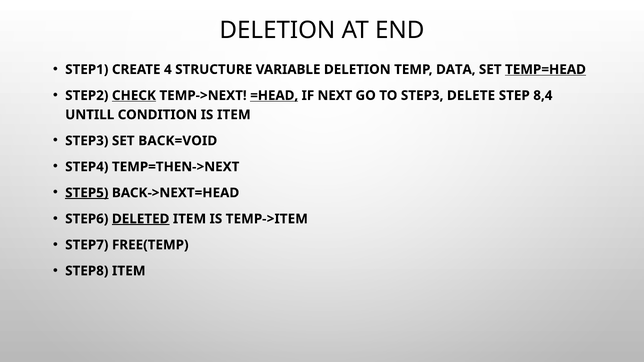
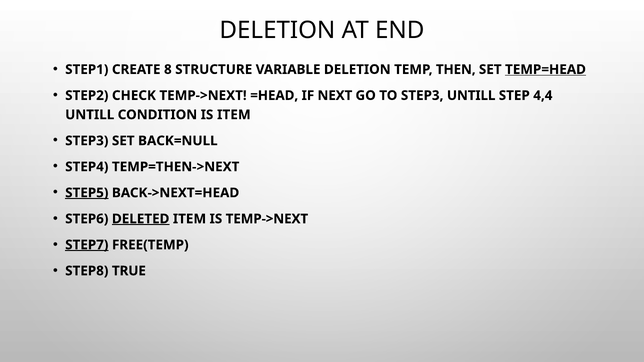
4: 4 -> 8
DATA: DATA -> THEN
CHECK underline: present -> none
=HEAD underline: present -> none
STEP3 DELETE: DELETE -> UNTILL
8,4: 8,4 -> 4,4
BACK=VOID: BACK=VOID -> BACK=NULL
IS TEMP->ITEM: TEMP->ITEM -> TEMP->NEXT
STEP7 underline: none -> present
STEP8 ITEM: ITEM -> TRUE
